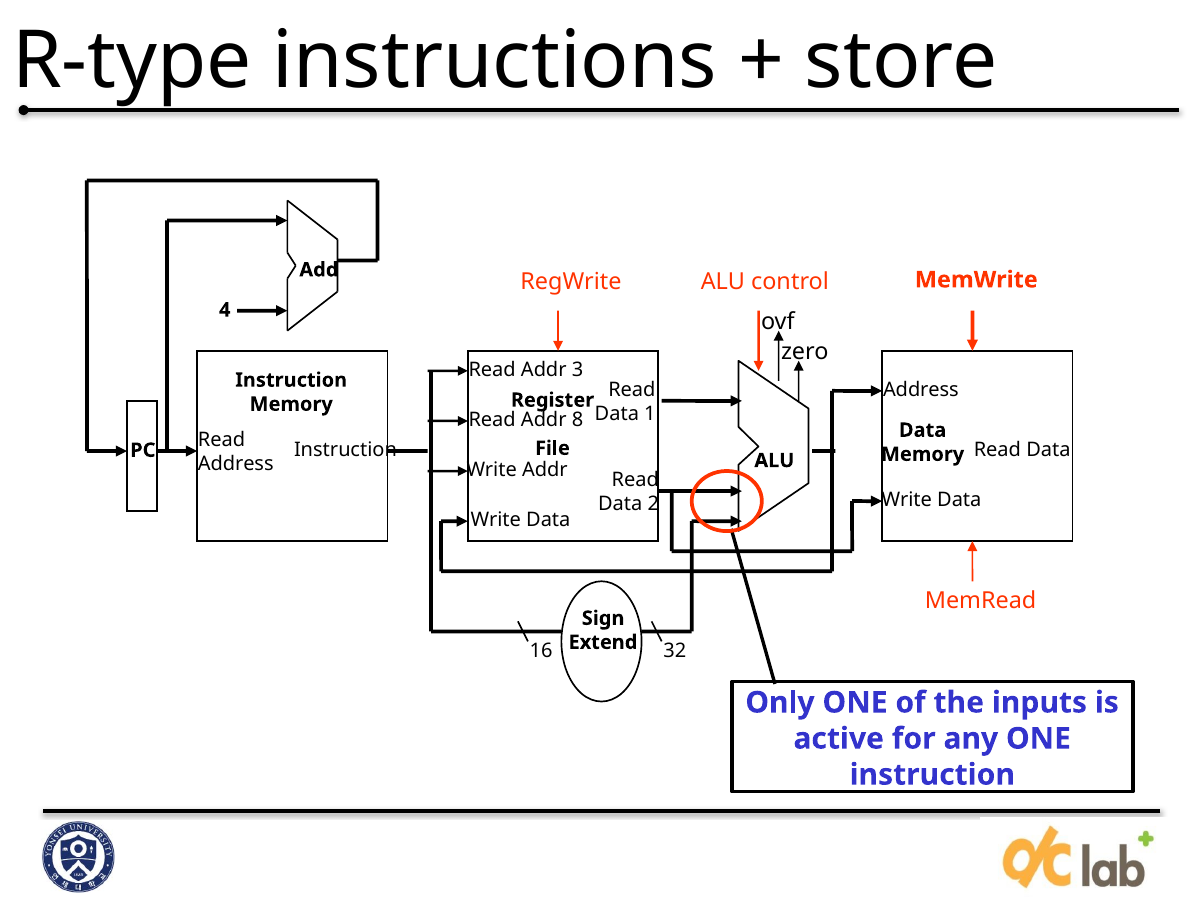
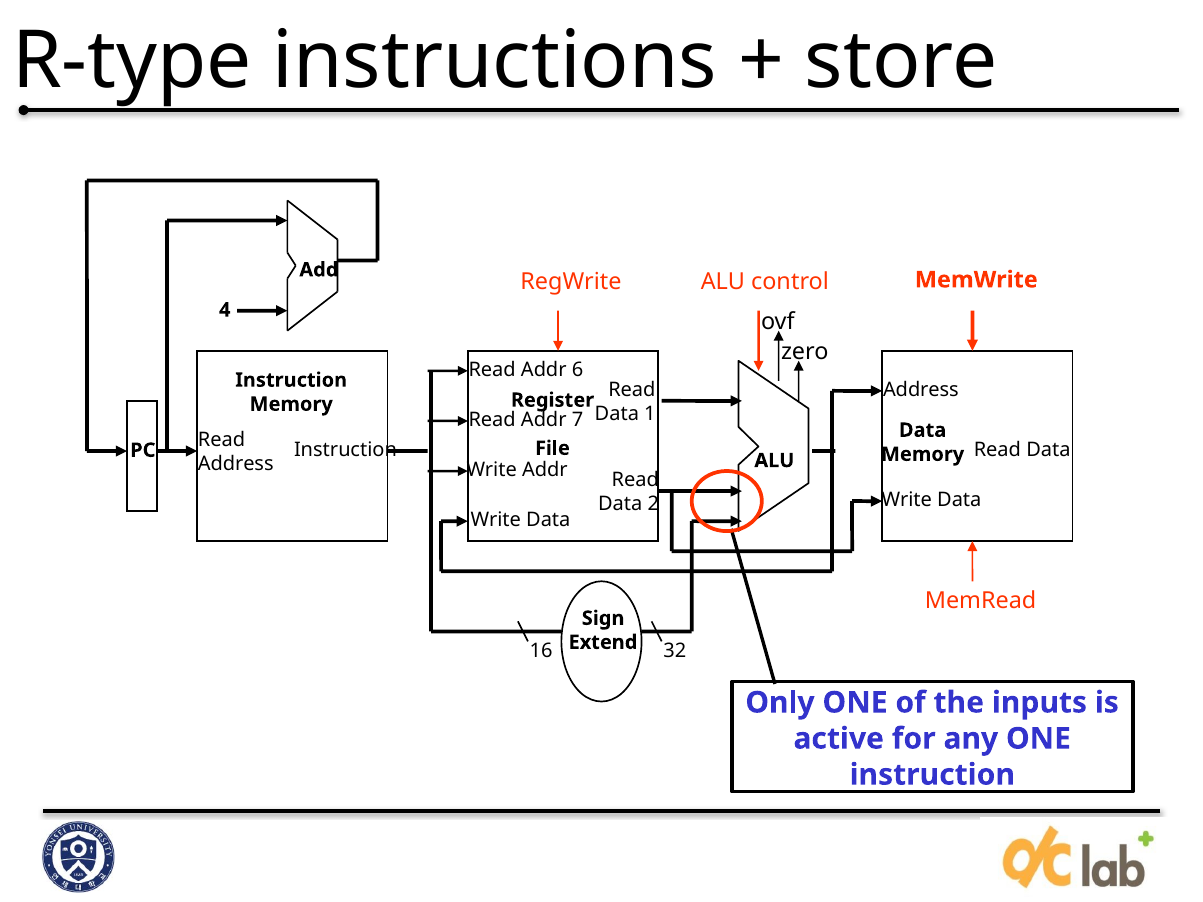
3: 3 -> 6
8: 8 -> 7
